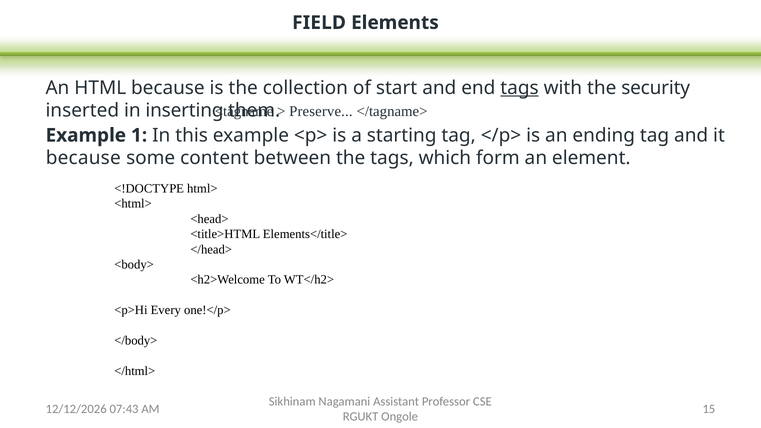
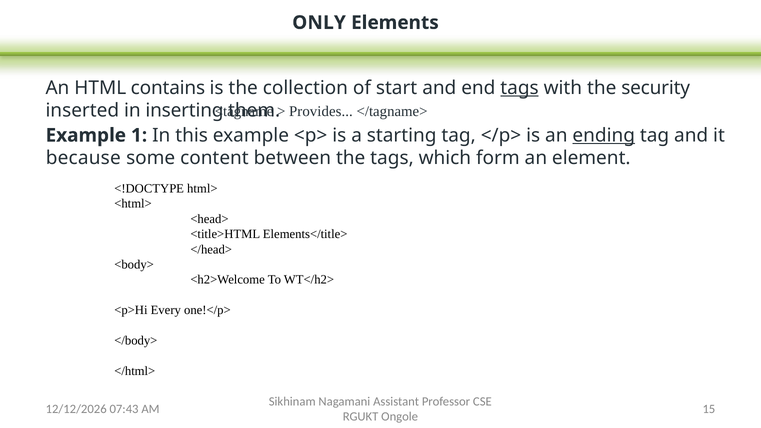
FIELD: FIELD -> ONLY
HTML because: because -> contains
Preserve: Preserve -> Provides
ending underline: none -> present
